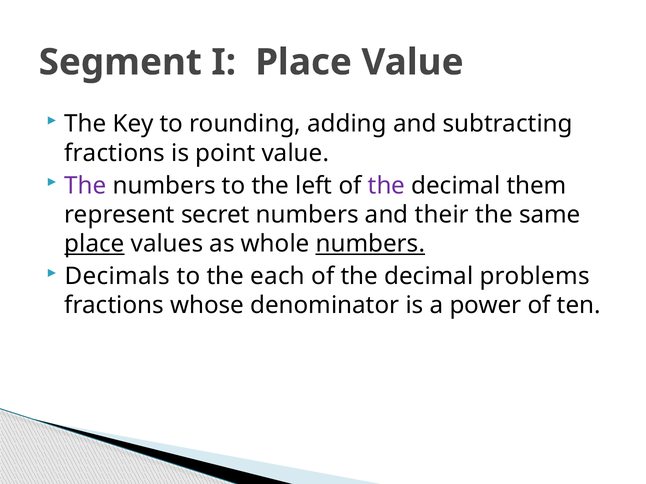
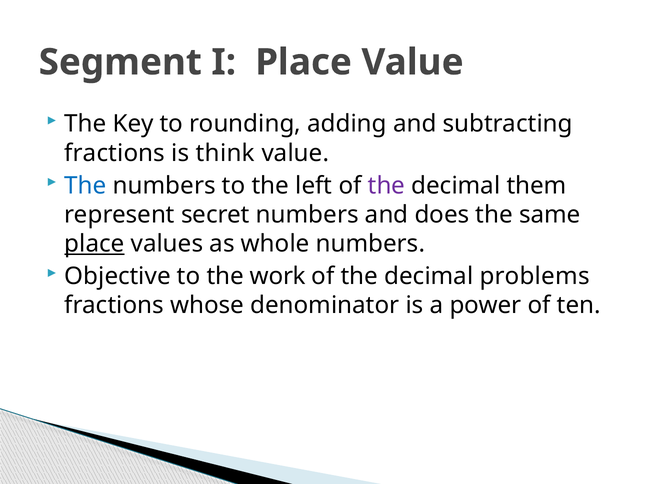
point: point -> think
The at (86, 186) colour: purple -> blue
their: their -> does
numbers at (370, 244) underline: present -> none
Decimals: Decimals -> Objective
each: each -> work
